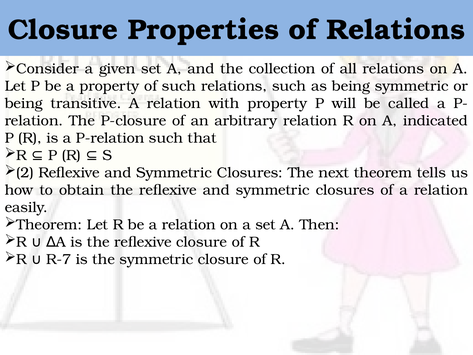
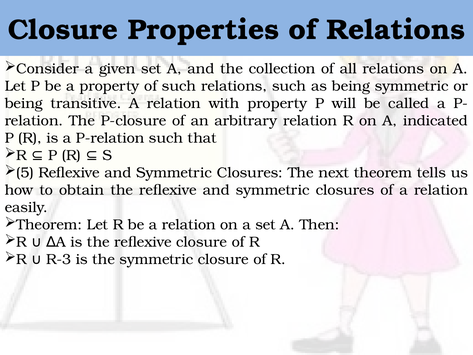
2: 2 -> 5
R-7: R-7 -> R-3
